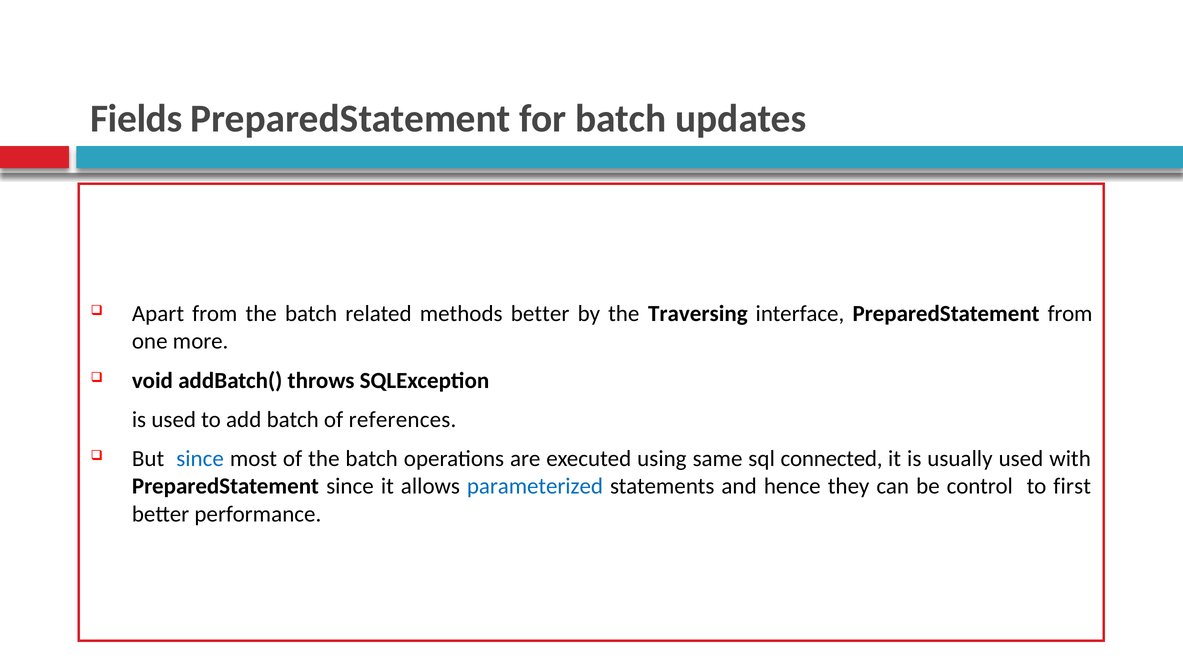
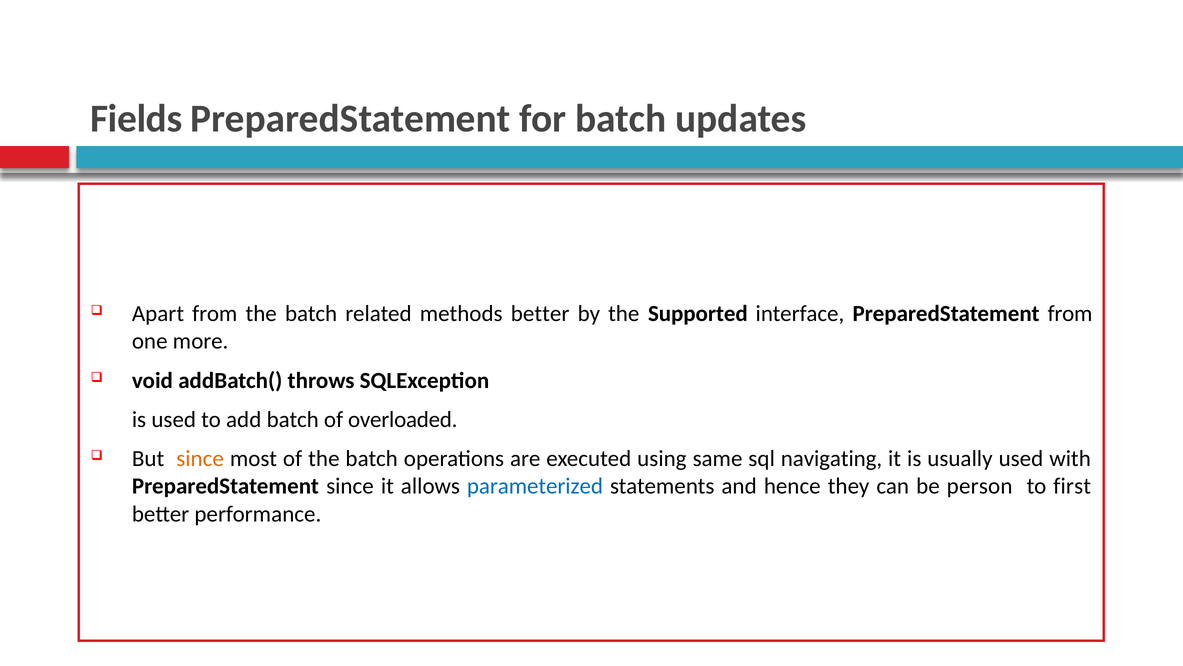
Traversing: Traversing -> Supported
references: references -> overloaded
since at (200, 458) colour: blue -> orange
connected: connected -> navigating
control: control -> person
